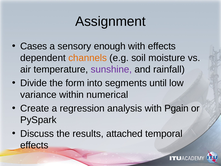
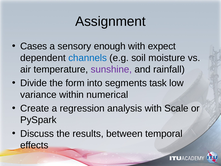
with effects: effects -> expect
channels colour: orange -> blue
until: until -> task
Pgain: Pgain -> Scale
attached: attached -> between
